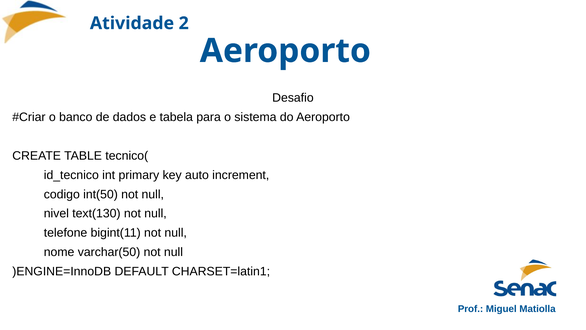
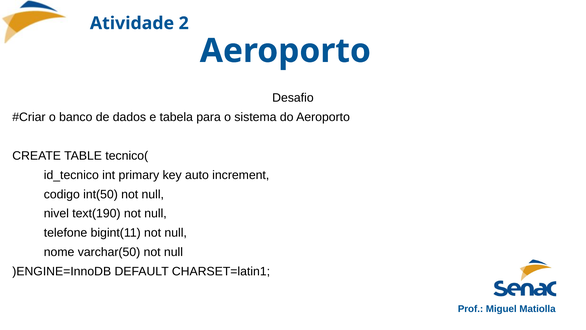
text(130: text(130 -> text(190
